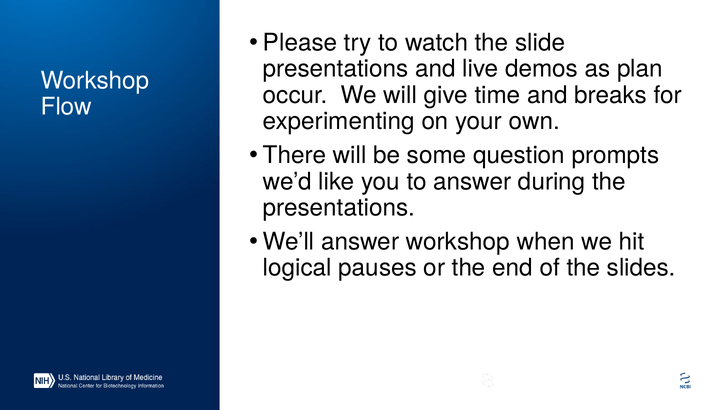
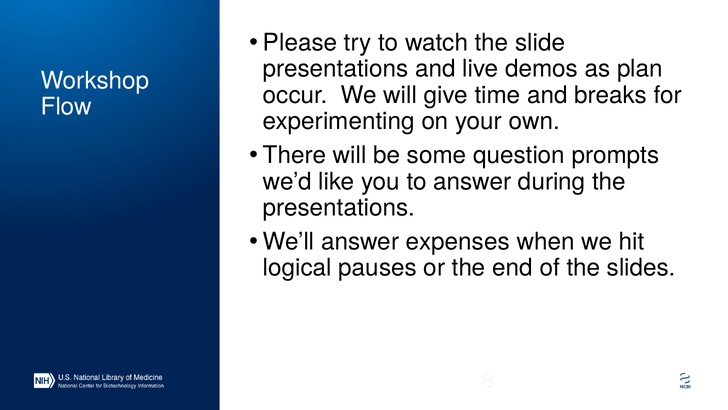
answer workshop: workshop -> expenses
